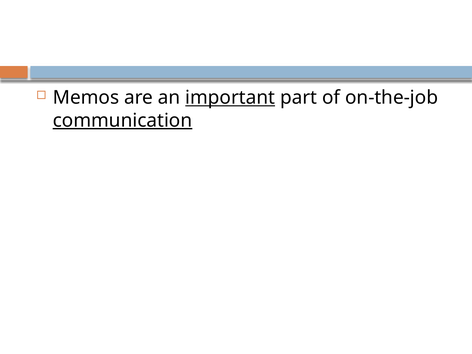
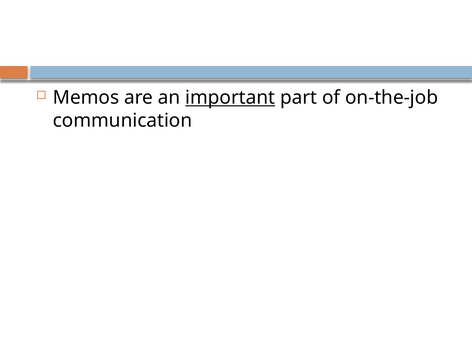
communication underline: present -> none
